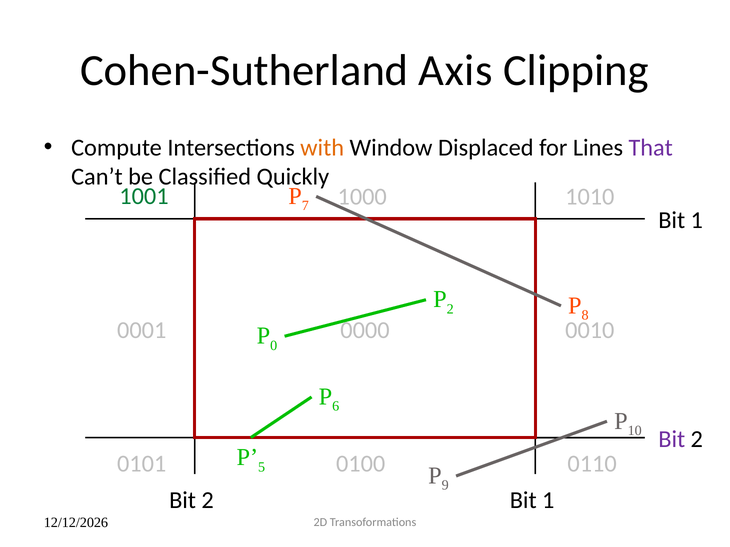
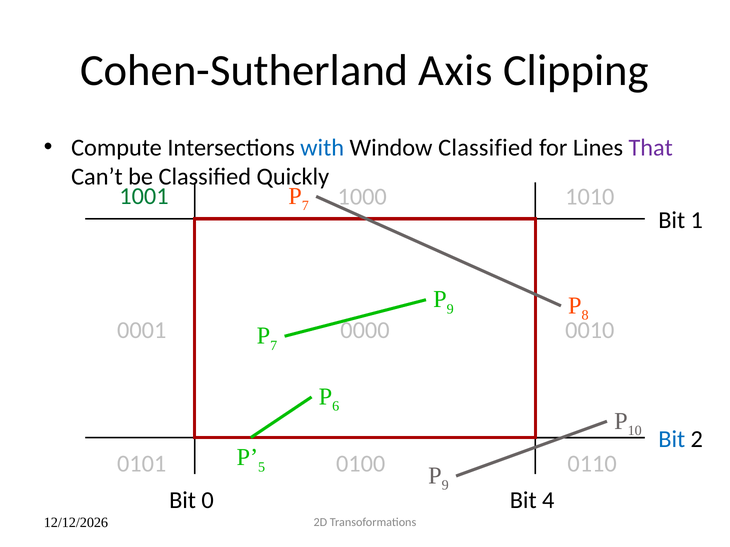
with colour: orange -> blue
Window Displaced: Displaced -> Classified
2 at (450, 309): 2 -> 9
0 at (274, 346): 0 -> 7
Bit at (672, 440) colour: purple -> blue
2 at (208, 500): 2 -> 0
1 at (548, 500): 1 -> 4
